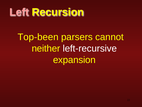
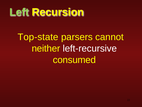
Left colour: pink -> light green
Top-been: Top-been -> Top-state
expansion: expansion -> consumed
